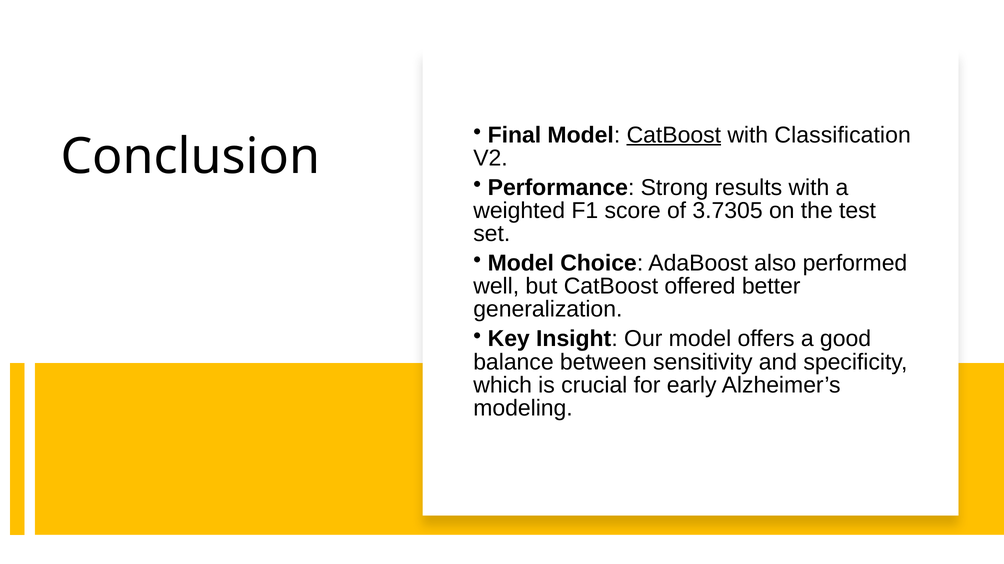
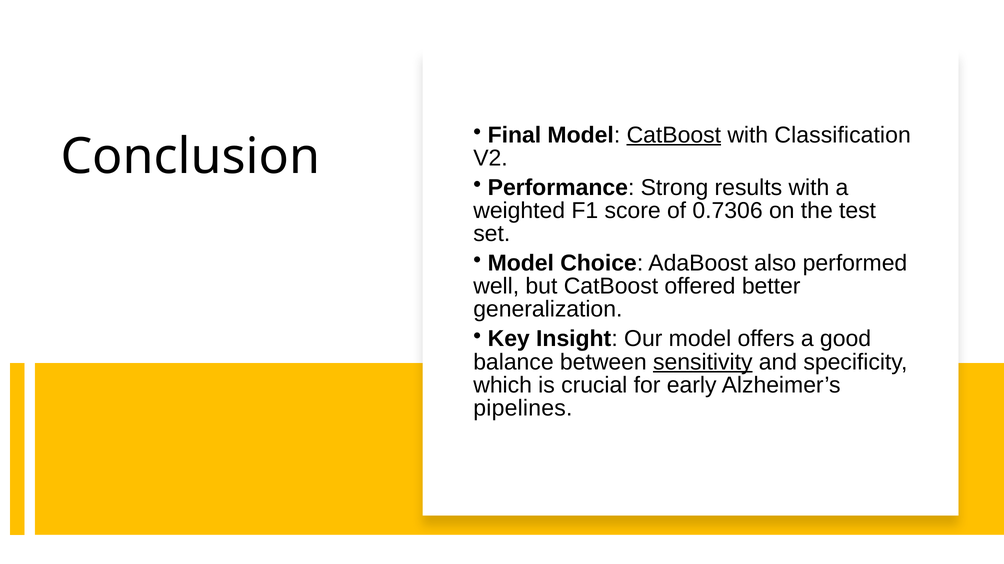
3.7305: 3.7305 -> 0.7306
sensitivity underline: none -> present
modeling: modeling -> pipelines
